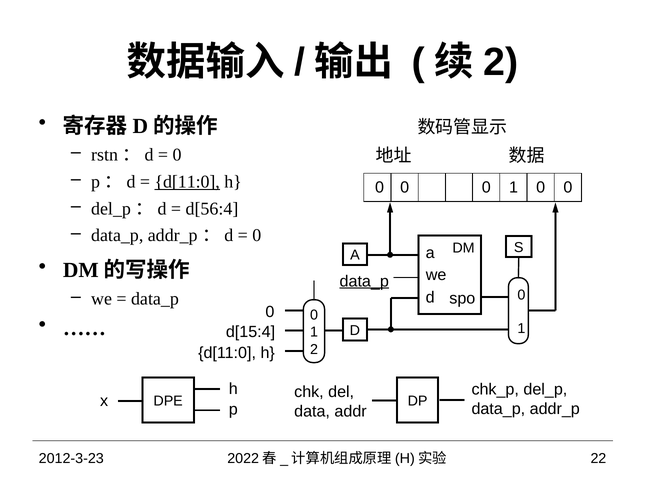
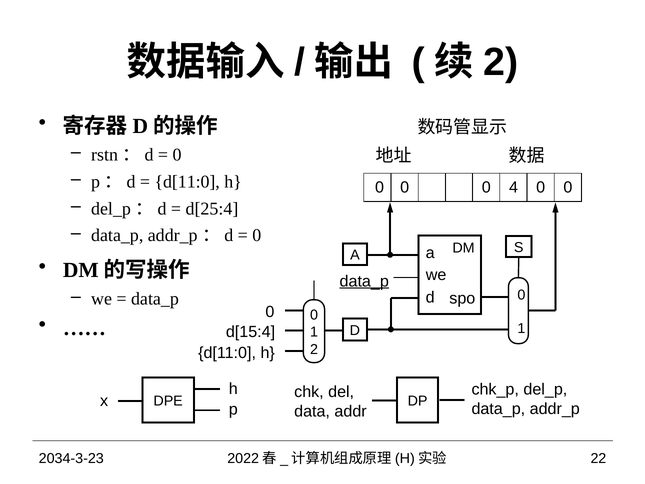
d[11:0 at (187, 182) underline: present -> none
0 0 1: 1 -> 4
d[56:4: d[56:4 -> d[25:4
2012-3-23: 2012-3-23 -> 2034-3-23
